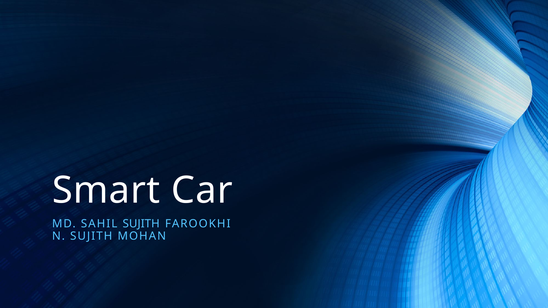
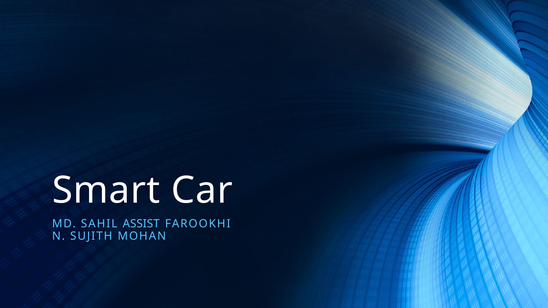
SAHIL SUJITH: SUJITH -> ASSIST
